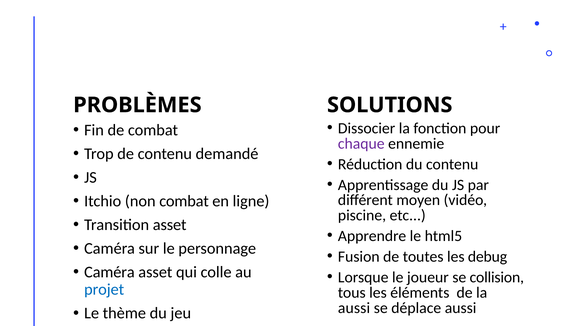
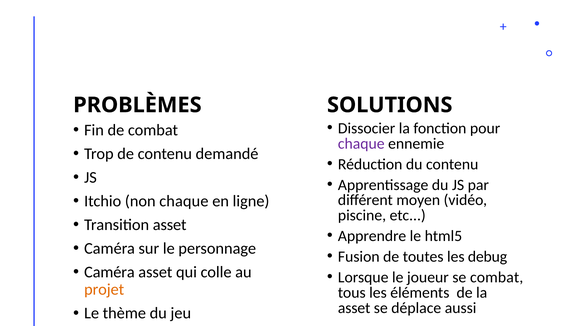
non combat: combat -> chaque
se collision: collision -> combat
projet colour: blue -> orange
aussi at (354, 308): aussi -> asset
